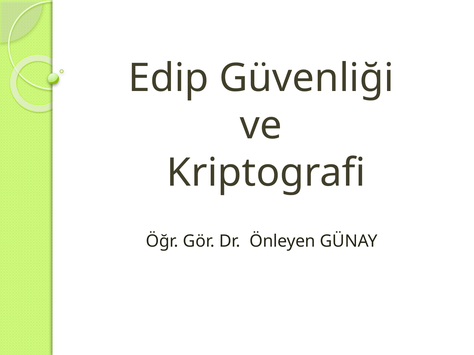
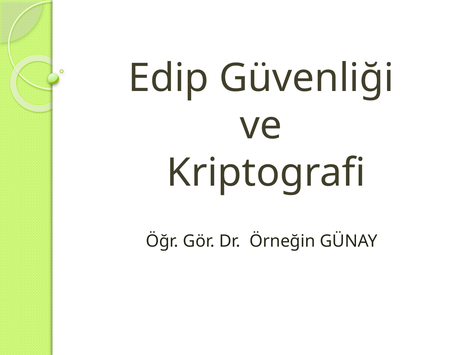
Önleyen: Önleyen -> Örneğin
